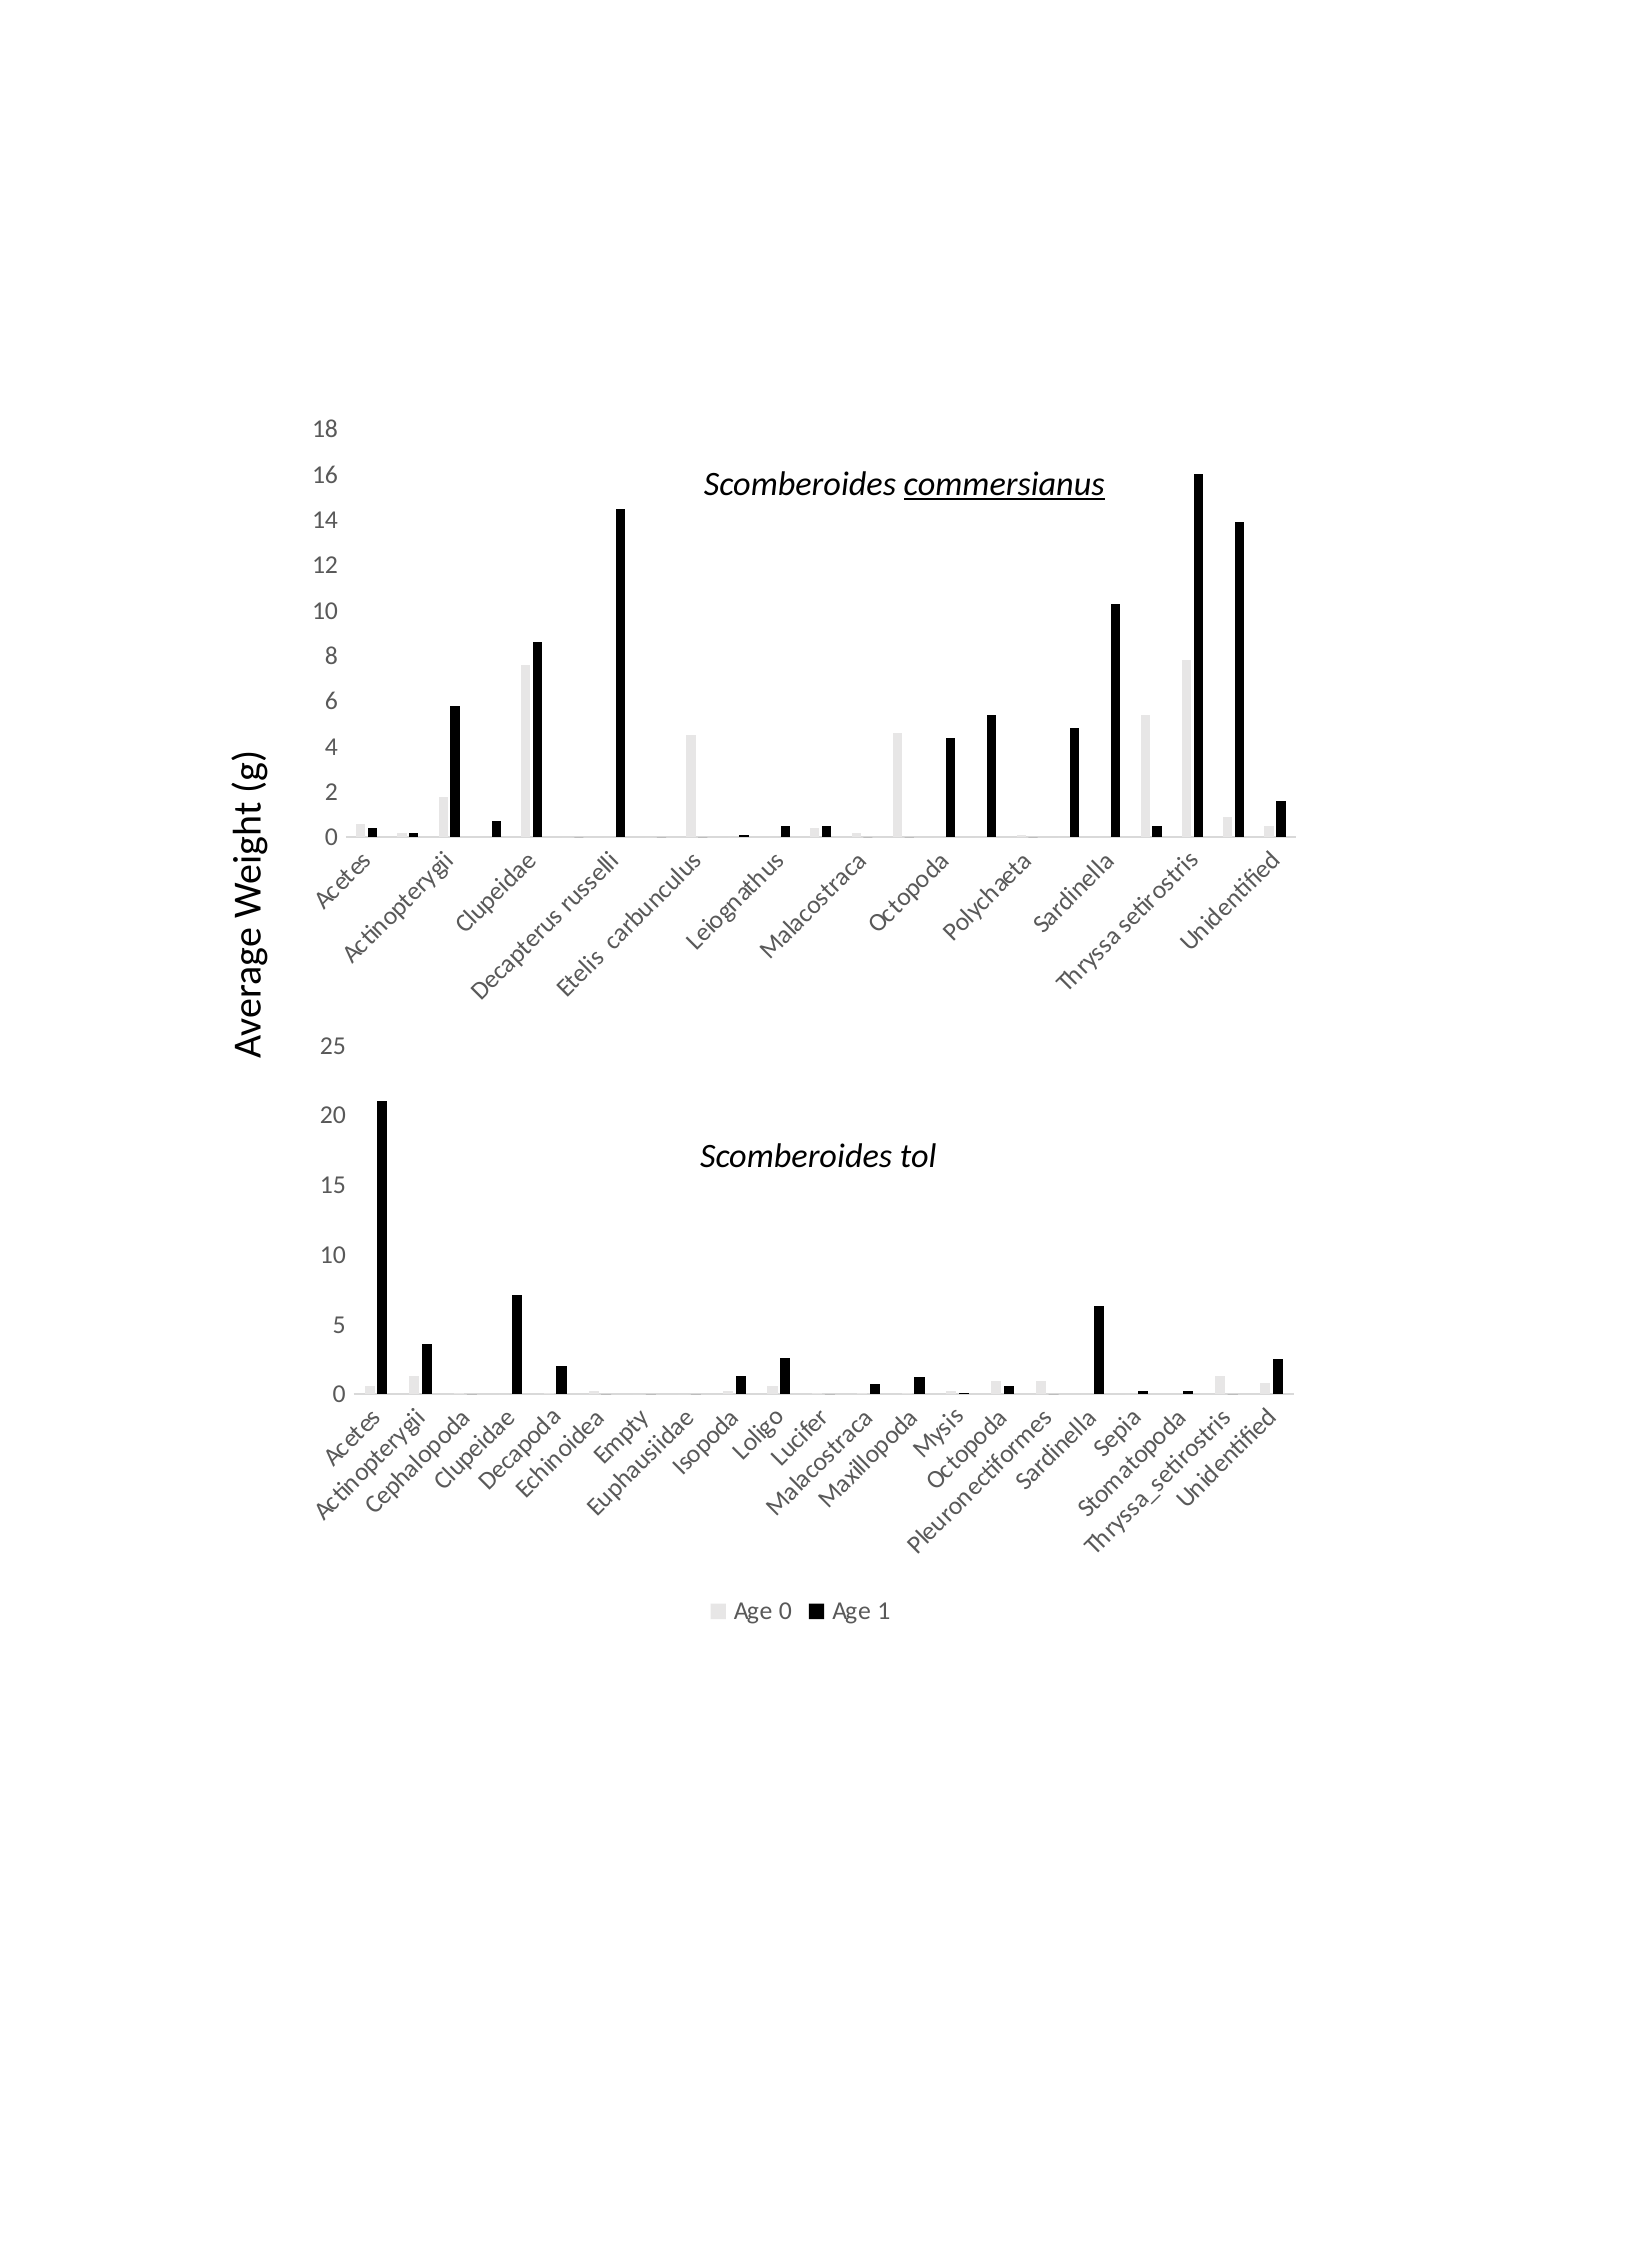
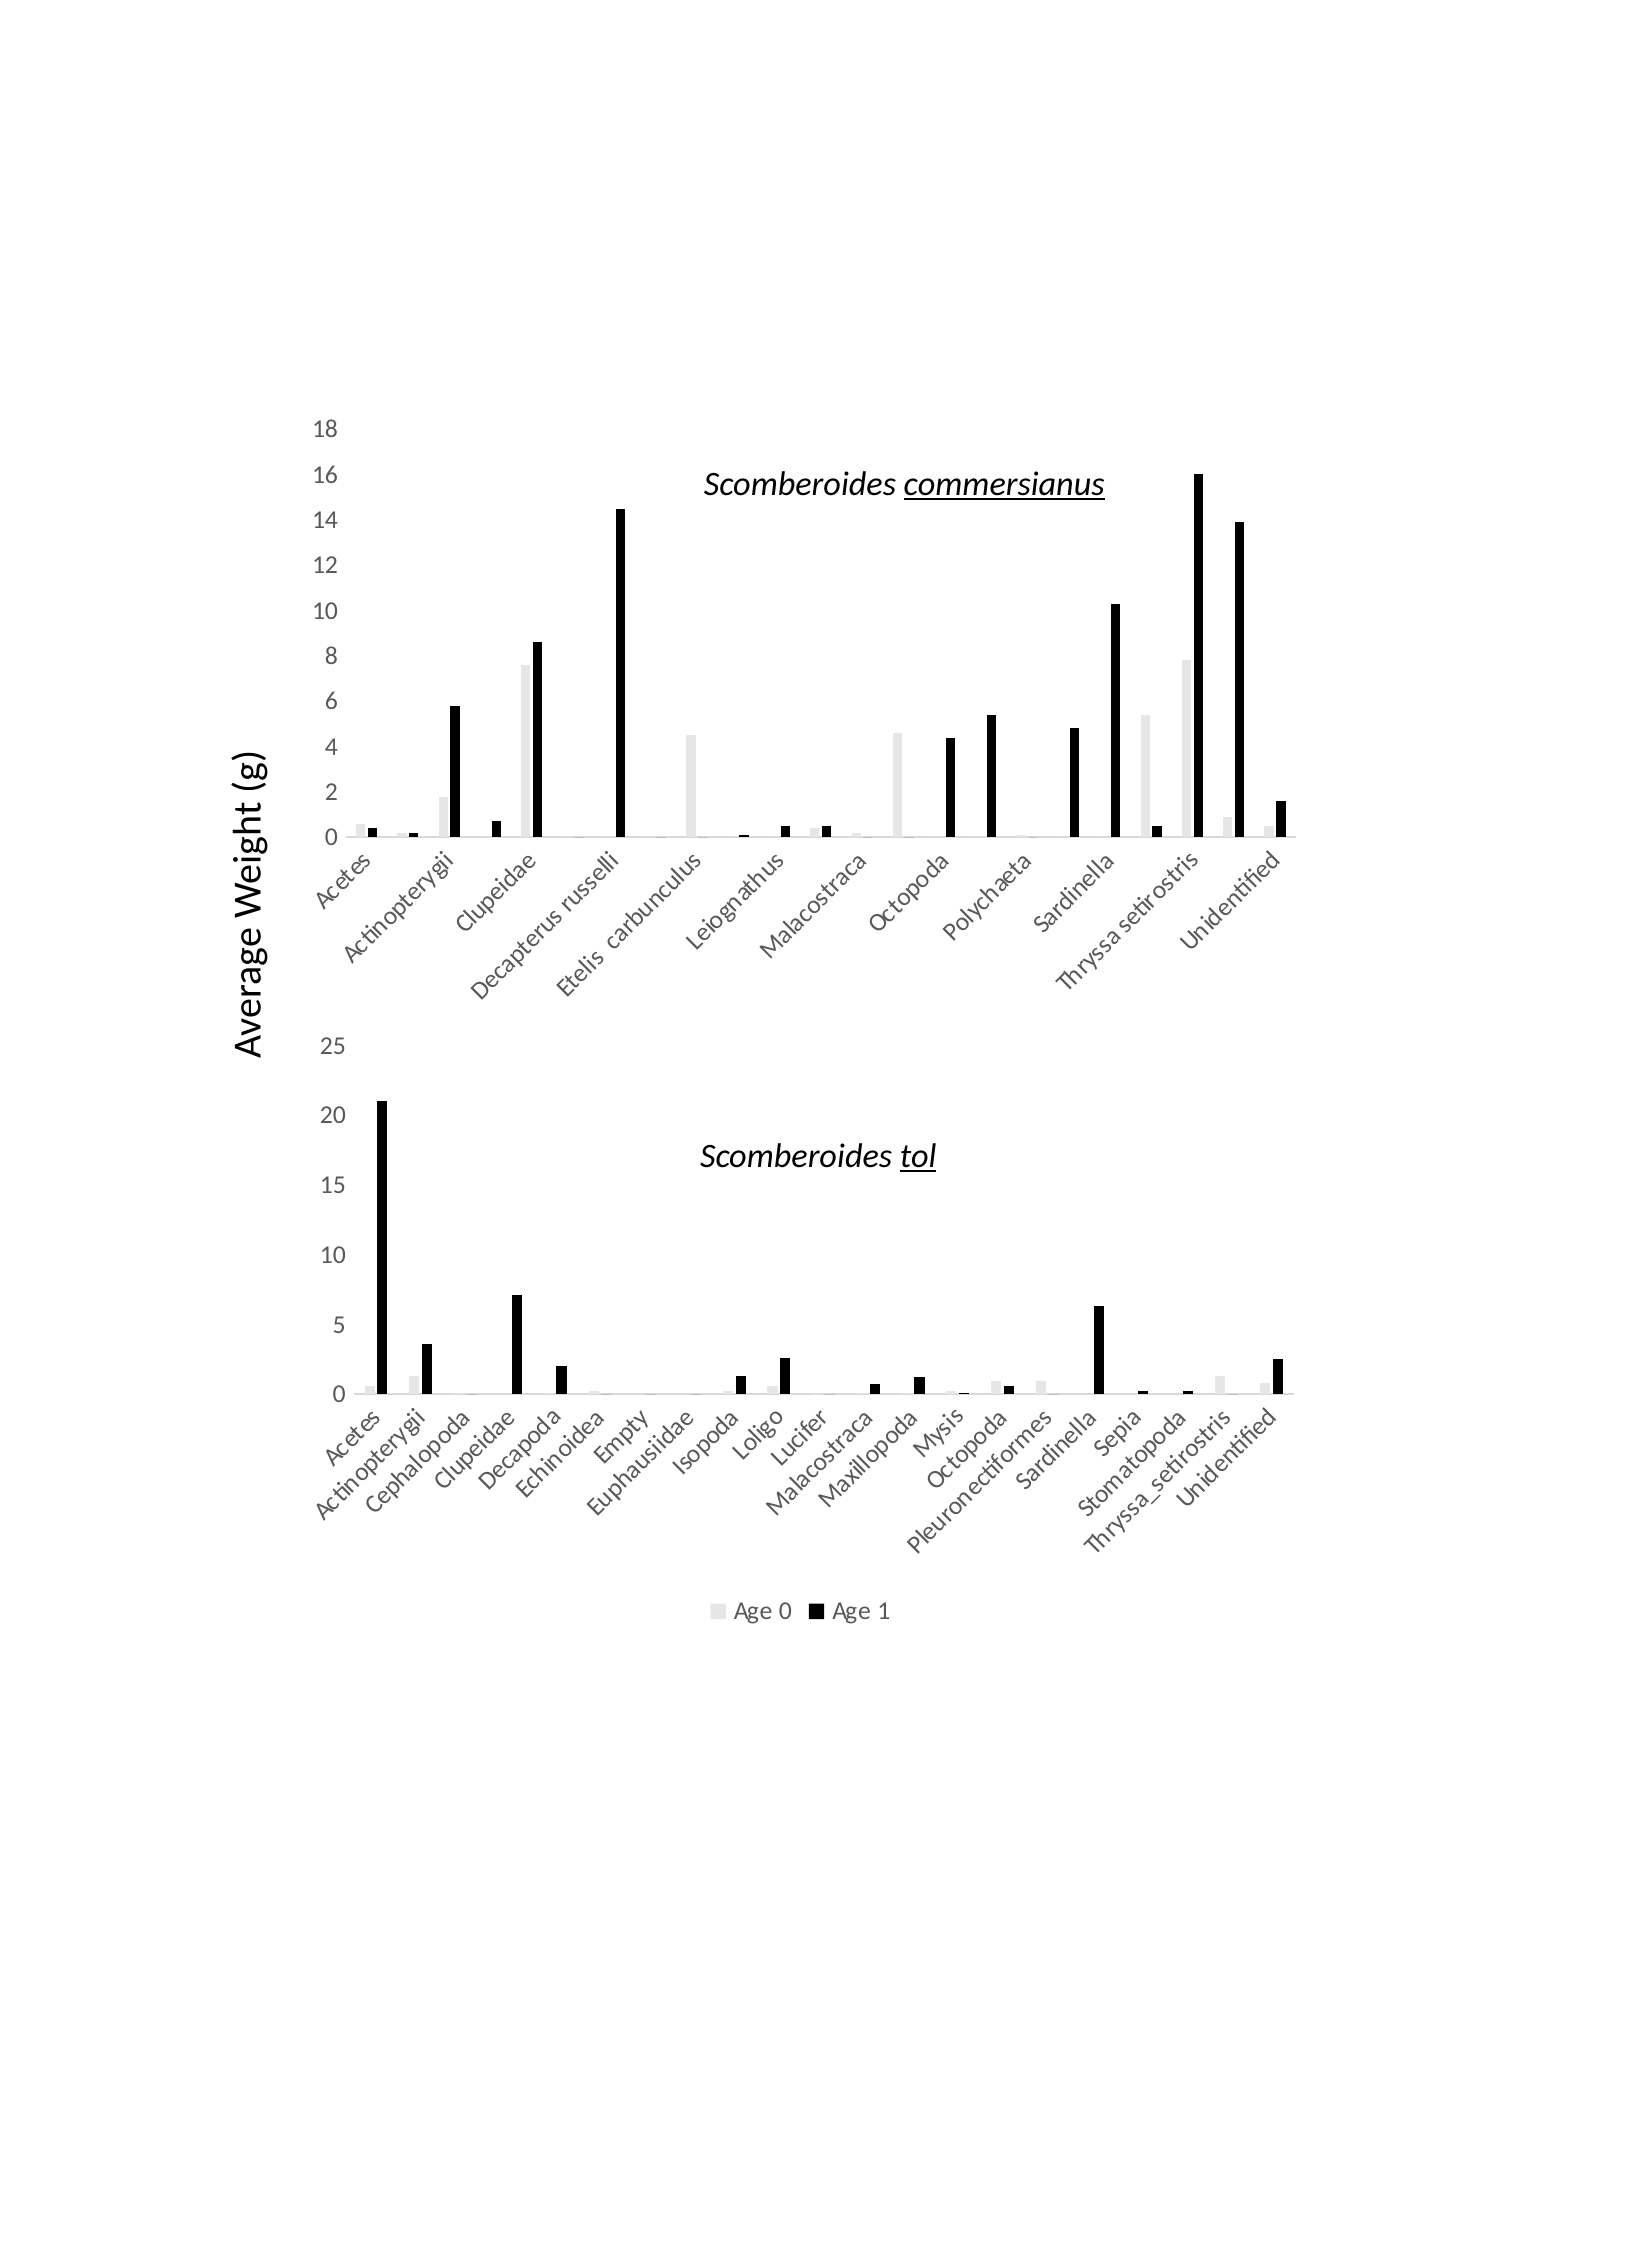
tol underline: none -> present
